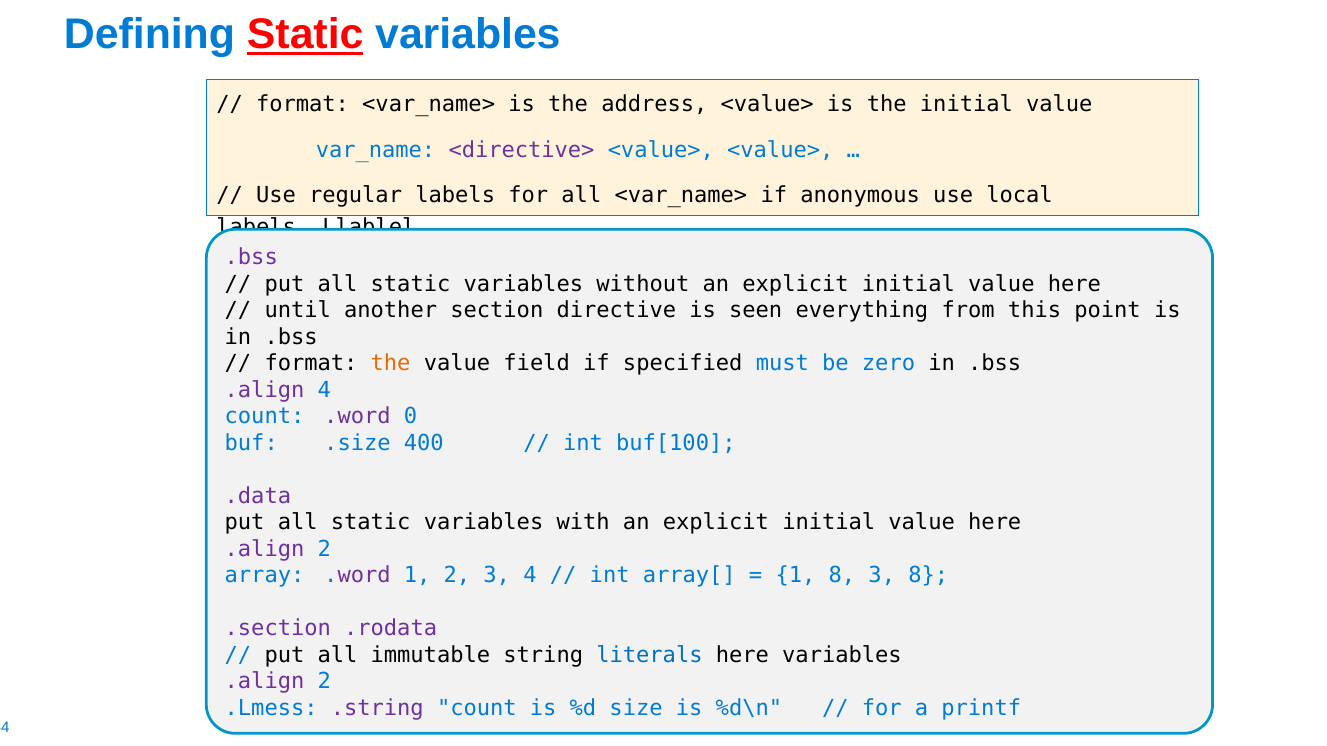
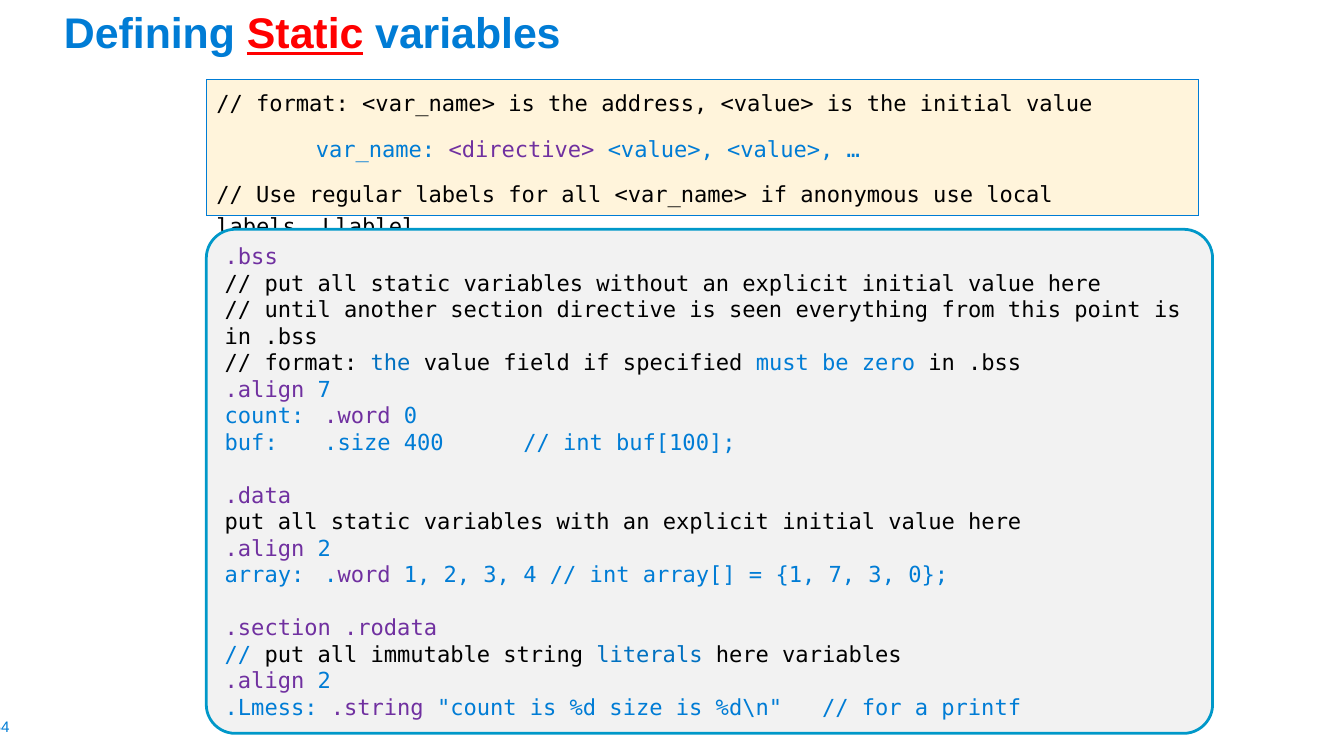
the at (391, 364) colour: orange -> blue
.align 4: 4 -> 7
1 8: 8 -> 7
3 8: 8 -> 0
